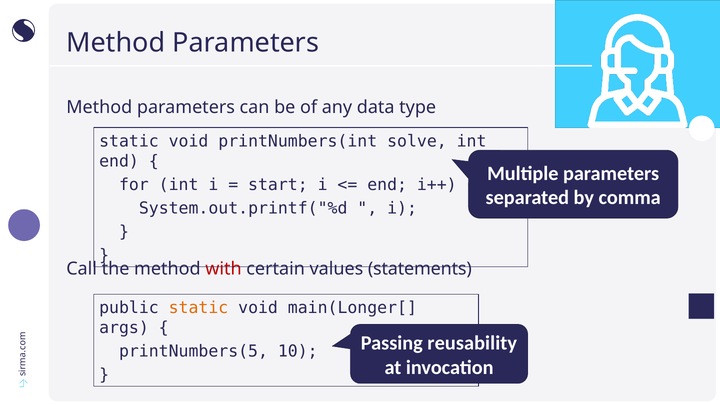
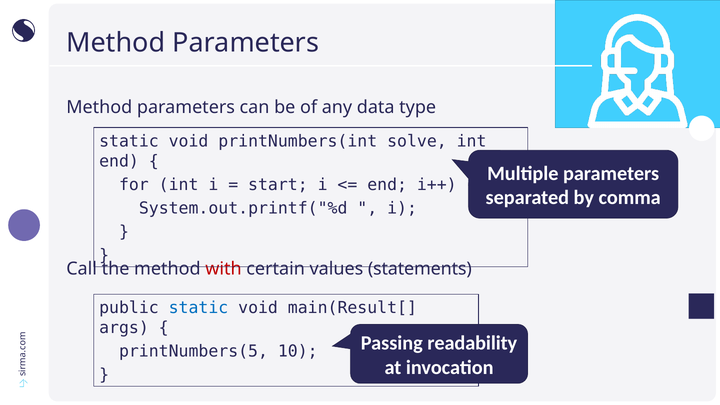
static at (198, 308) colour: orange -> blue
main(Longer[: main(Longer[ -> main(Result[
reusability: reusability -> readability
